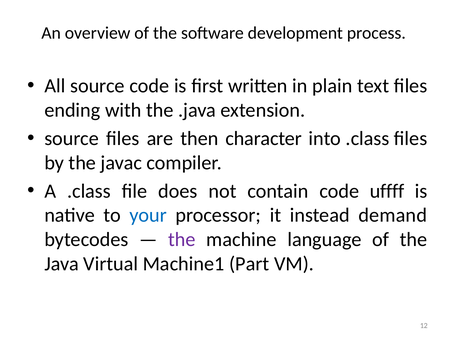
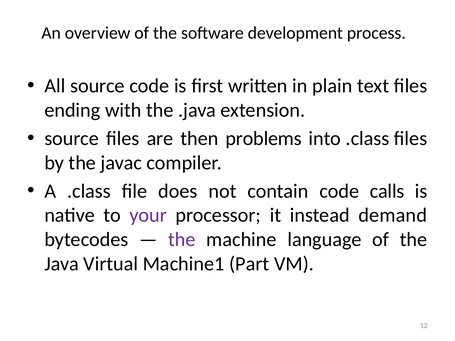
character: character -> problems
uffff: uffff -> calls
your colour: blue -> purple
